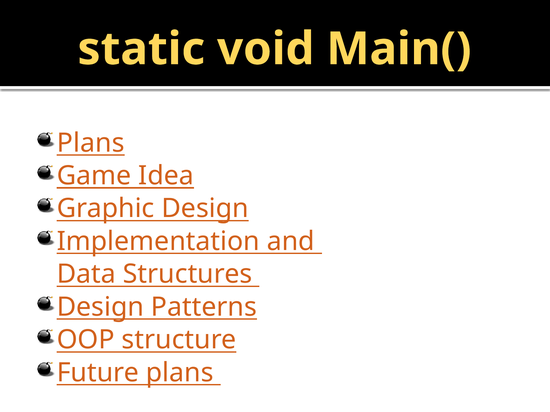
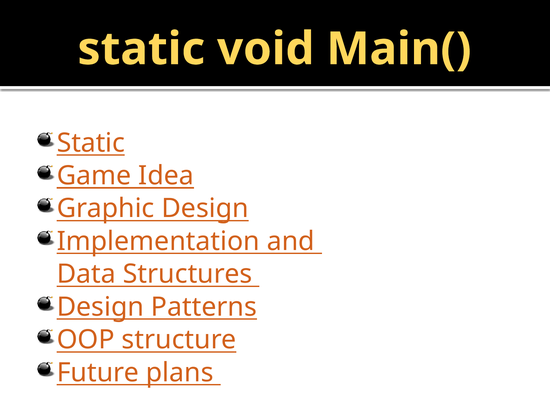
Plans at (91, 143): Plans -> Static
